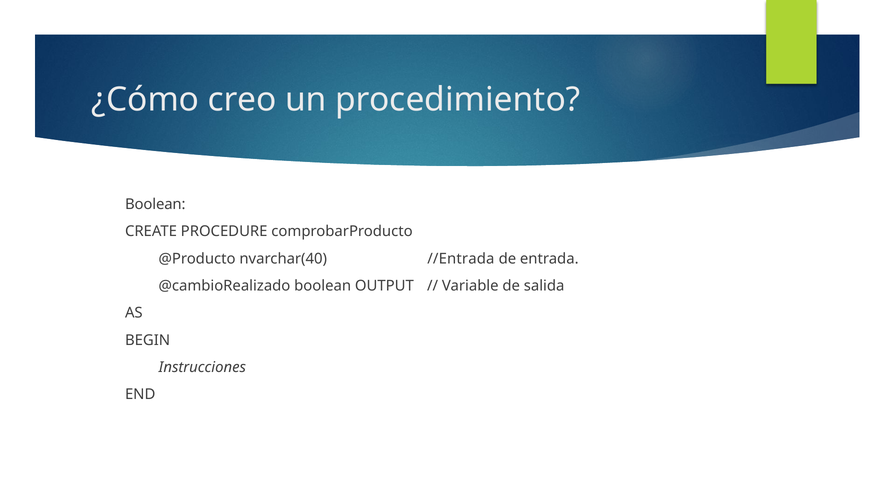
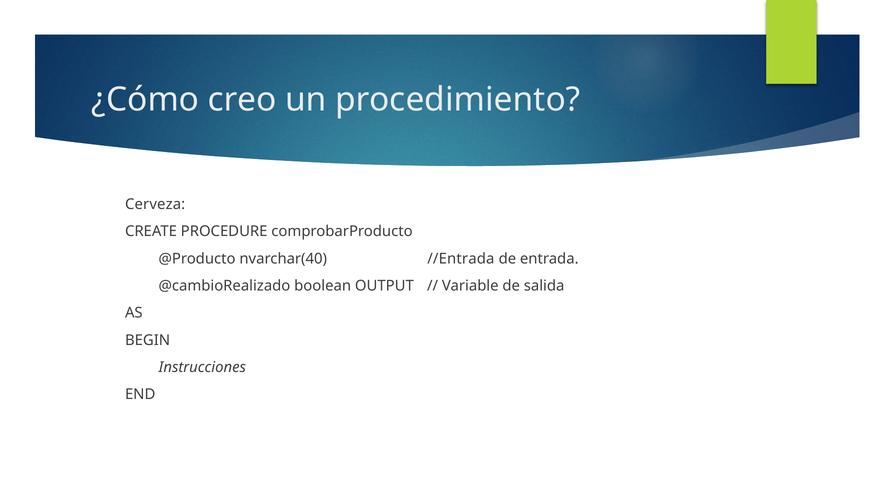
Boolean at (155, 204): Boolean -> Cerveza
